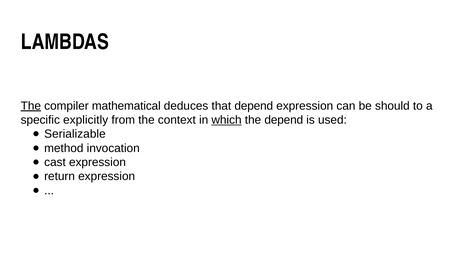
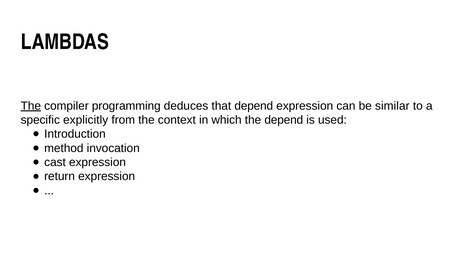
mathematical: mathematical -> programming
should: should -> similar
which underline: present -> none
Serializable: Serializable -> Introduction
